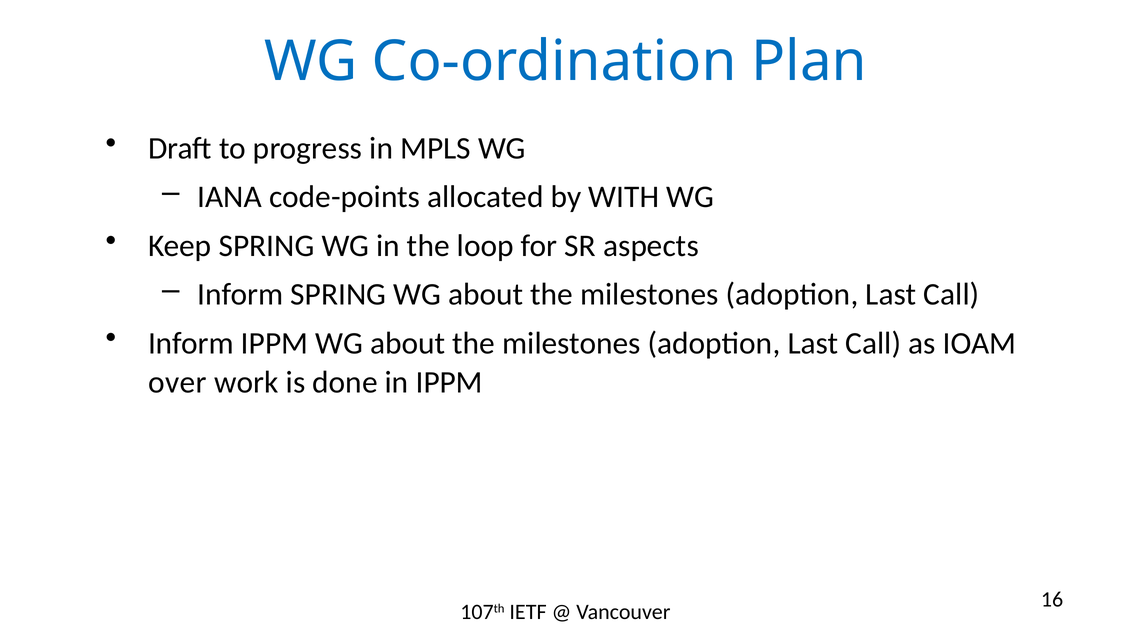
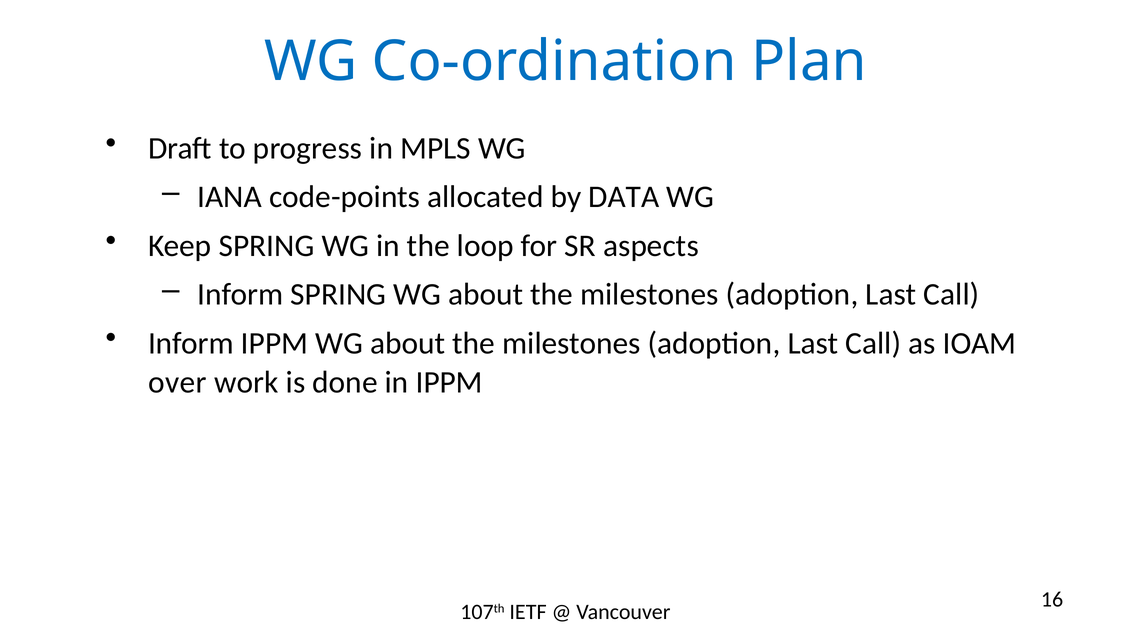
WITH: WITH -> DATA
